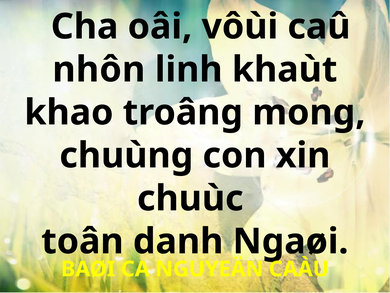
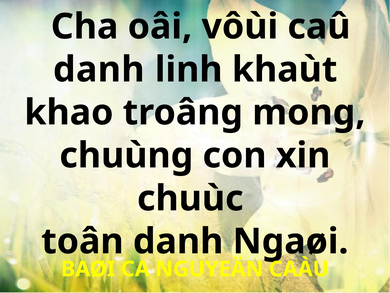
nhôn at (99, 70): nhôn -> danh
